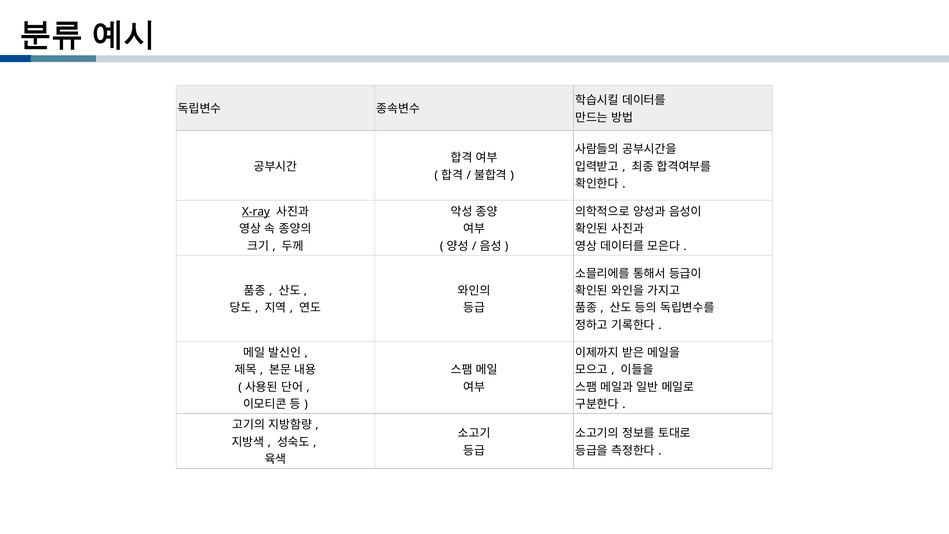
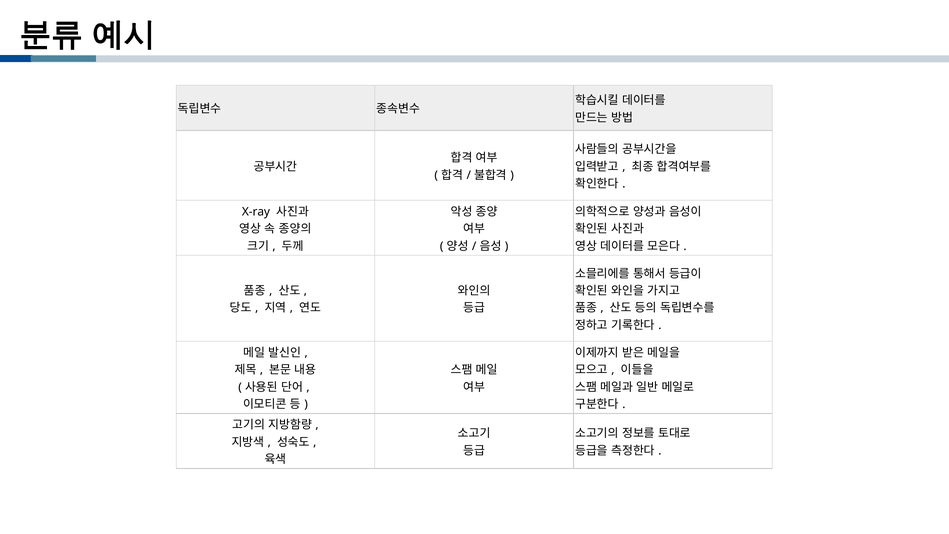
X-ray underline: present -> none
